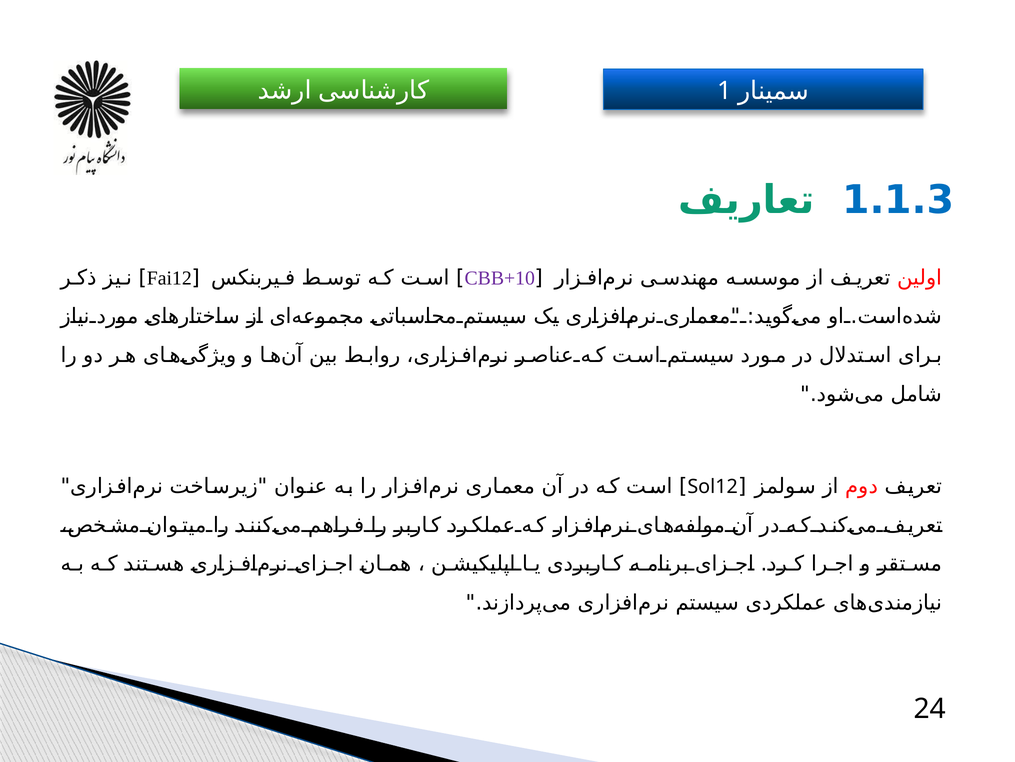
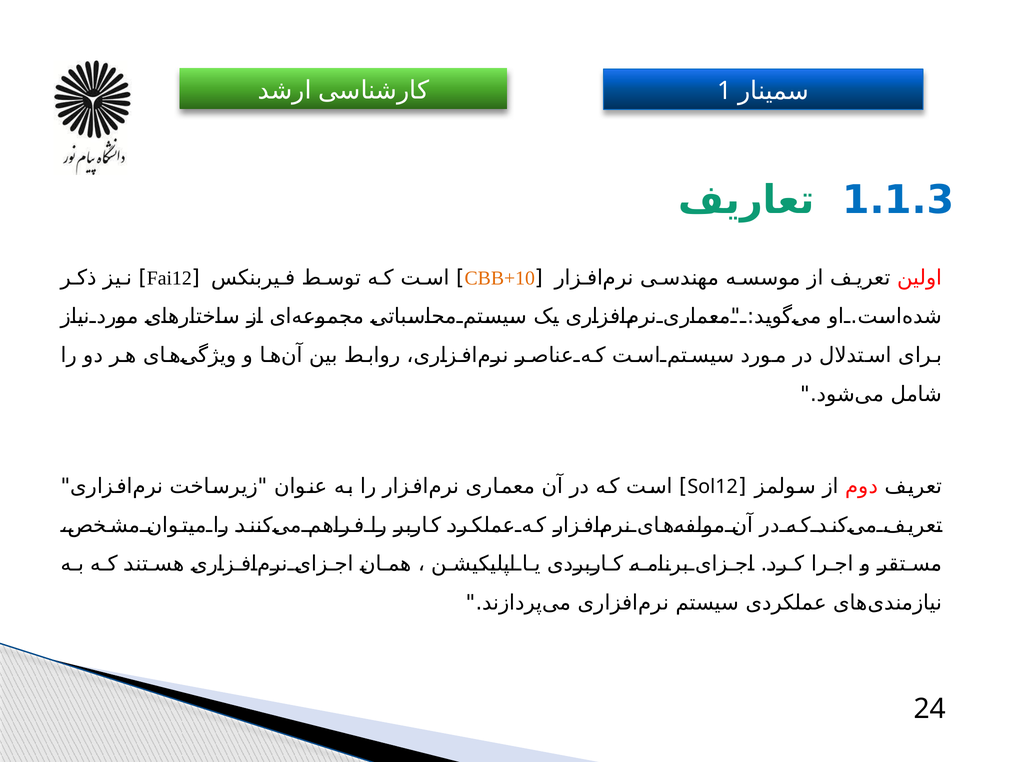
CBB+10 colour: purple -> orange
